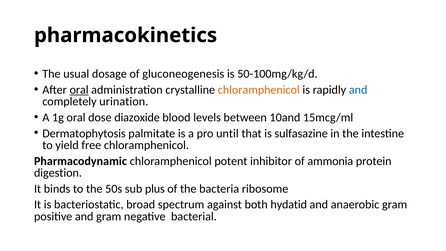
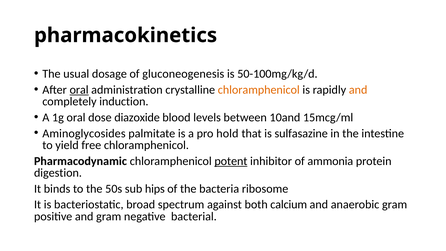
and at (358, 90) colour: blue -> orange
urination: urination -> induction
Dermatophytosis: Dermatophytosis -> Aminoglycosides
until: until -> hold
potent underline: none -> present
plus: plus -> hips
hydatid: hydatid -> calcium
